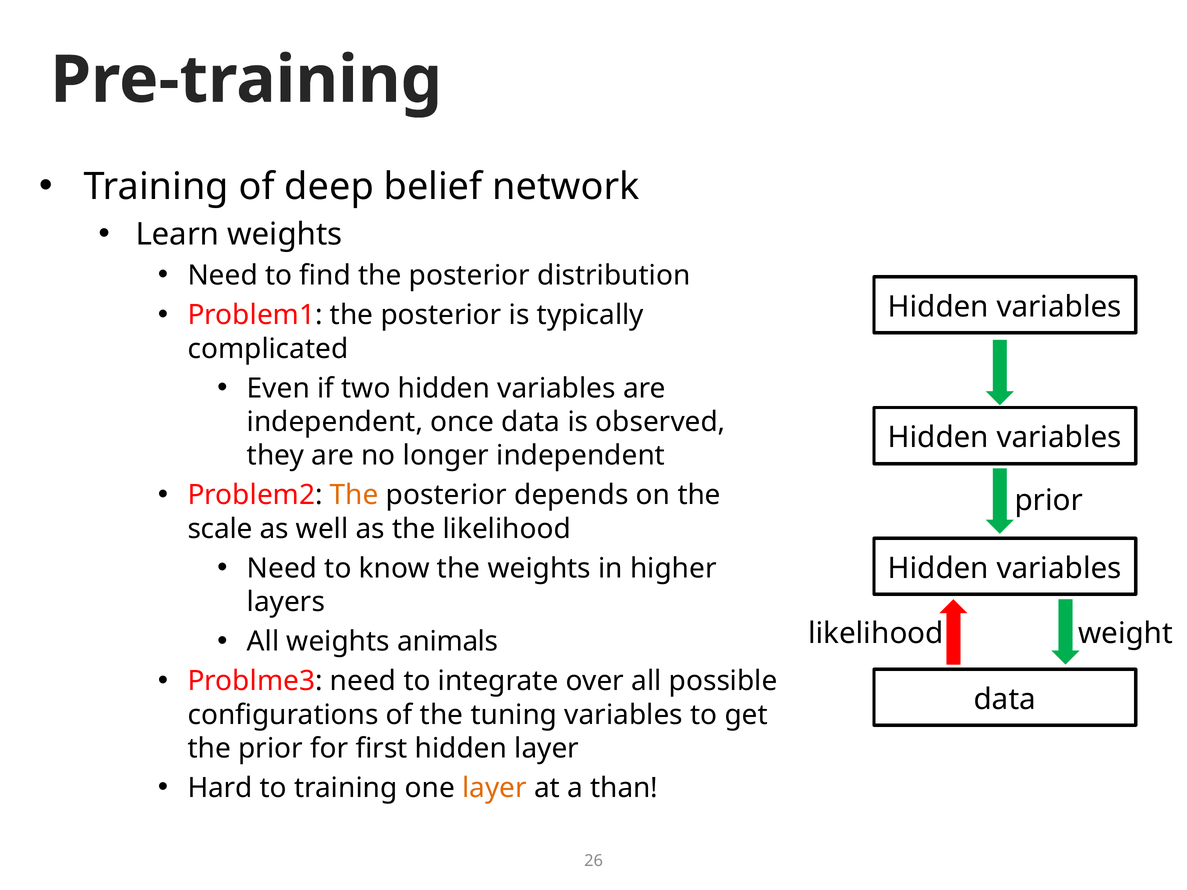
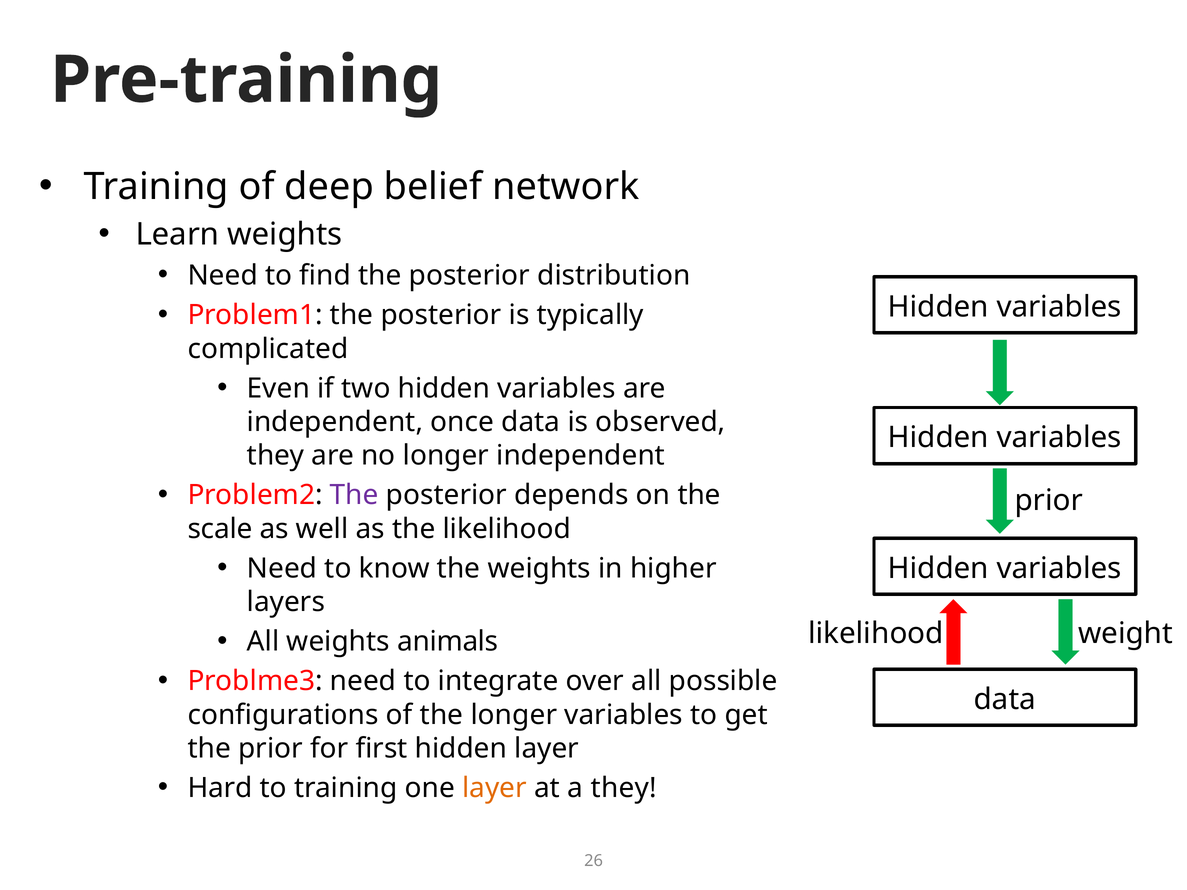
The at (354, 495) colour: orange -> purple
the tuning: tuning -> longer
a than: than -> they
